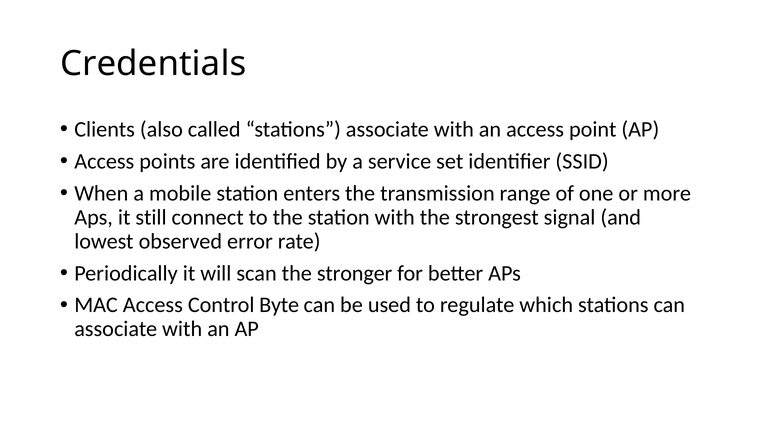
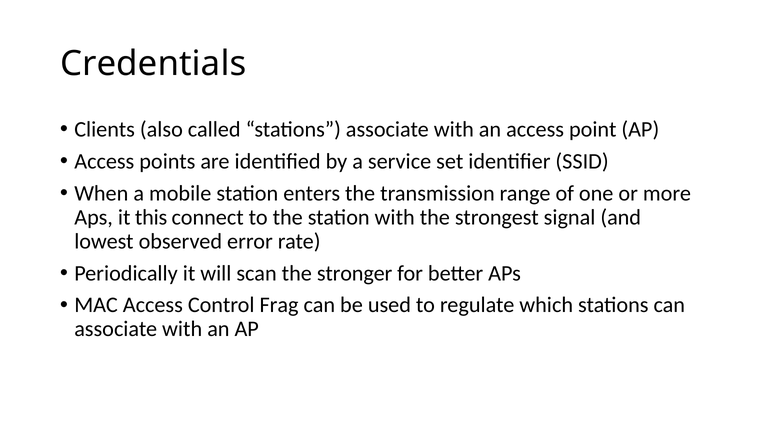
still: still -> this
Byte: Byte -> Frag
